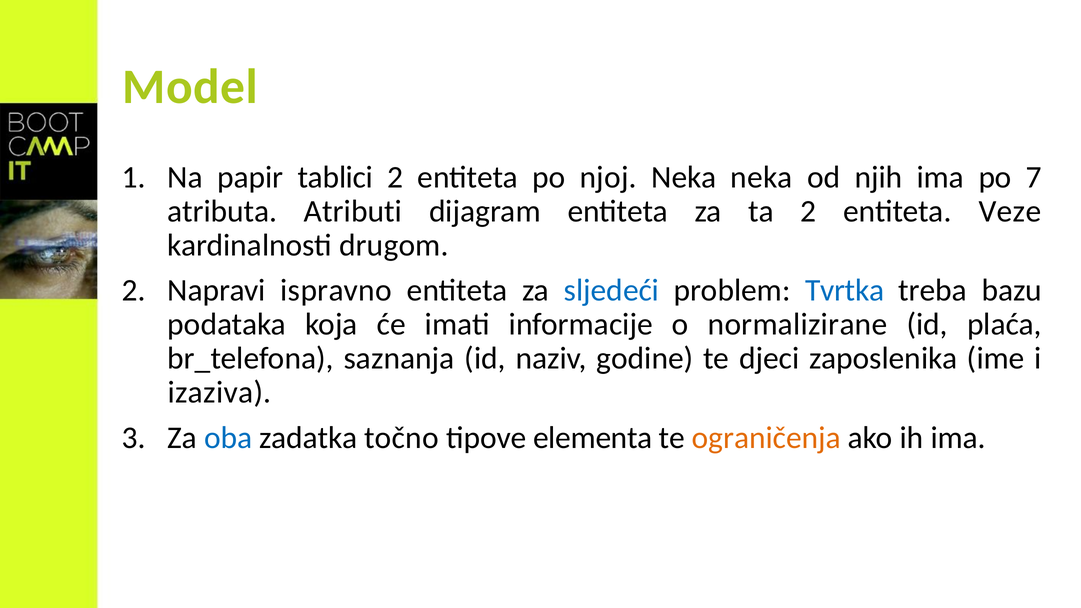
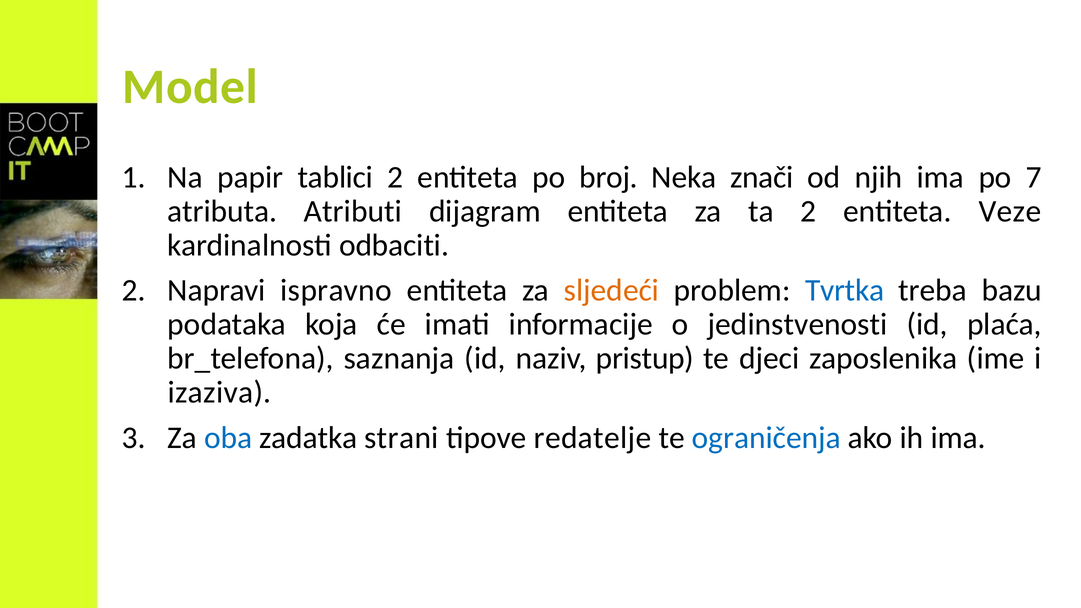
njoj: njoj -> broj
Neka neka: neka -> znači
drugom: drugom -> odbaciti
sljedeći colour: blue -> orange
normalizirane: normalizirane -> jedinstvenosti
godine: godine -> pristup
točno: točno -> strani
elementa: elementa -> redatelje
ograničenja colour: orange -> blue
